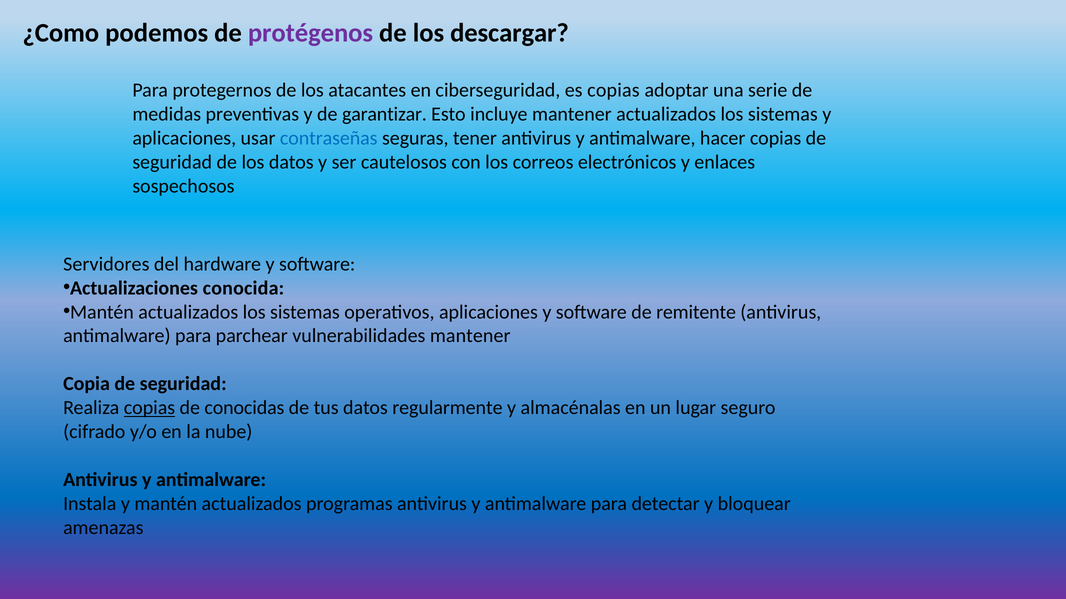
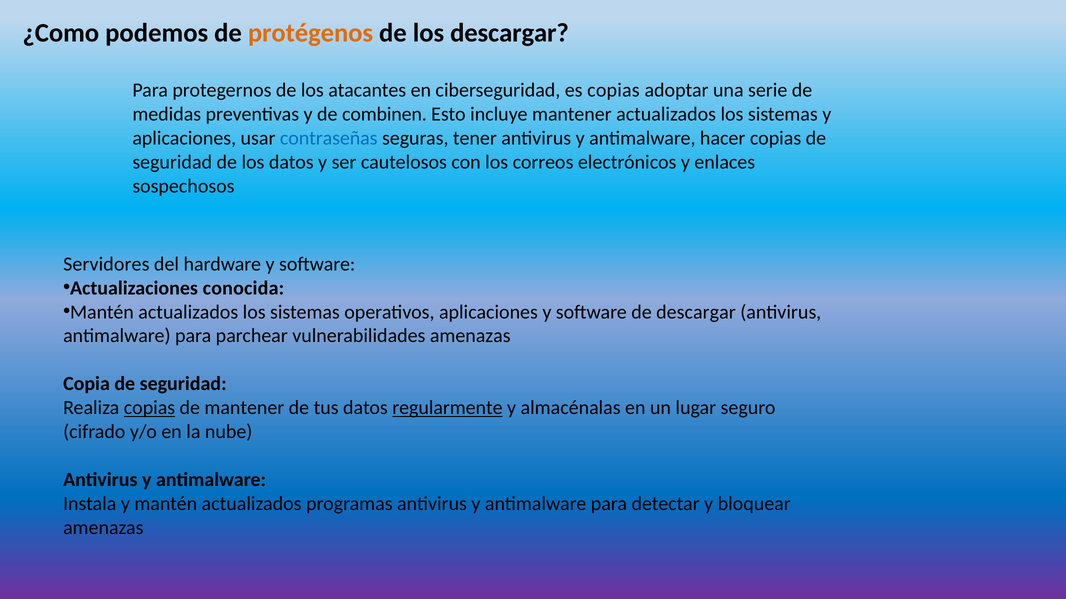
protégenos colour: purple -> orange
garantizar: garantizar -> combinen
de remitente: remitente -> descargar
vulnerabilidades mantener: mantener -> amenazas
de conocidas: conocidas -> mantener
regularmente underline: none -> present
